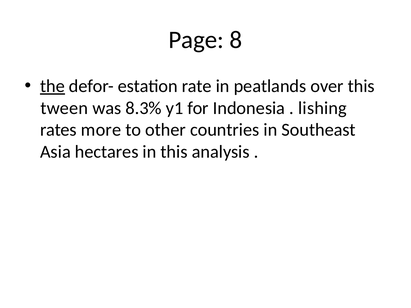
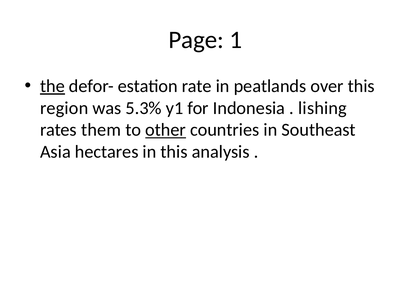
8: 8 -> 1
tween: tween -> region
8.3%: 8.3% -> 5.3%
more: more -> them
other underline: none -> present
